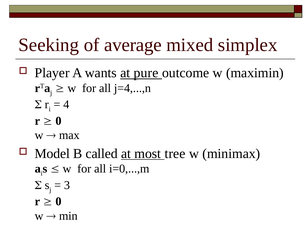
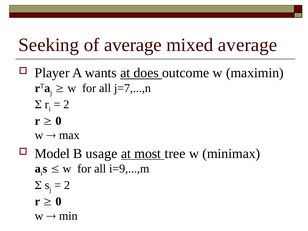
mixed simplex: simplex -> average
pure: pure -> does
j=4,...,n: j=4,...,n -> j=7,...,n
4 at (66, 104): 4 -> 2
called: called -> usage
i=0,...,m: i=0,...,m -> i=9,...,m
3 at (67, 185): 3 -> 2
